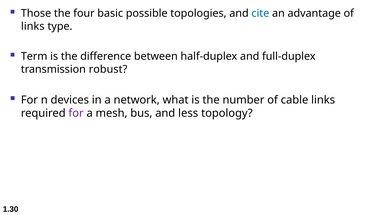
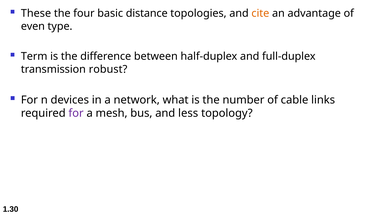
Those: Those -> These
possible: possible -> distance
cite colour: blue -> orange
links at (33, 26): links -> even
